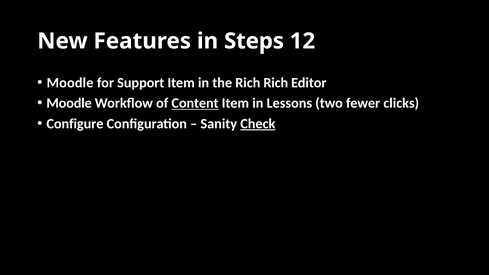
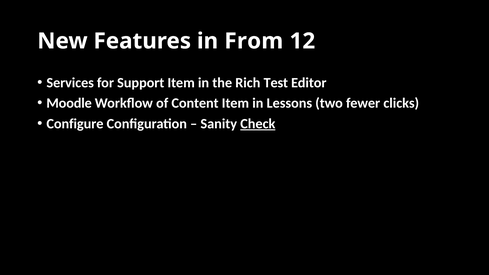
Steps: Steps -> From
Moodle at (70, 83): Moodle -> Services
Rich Rich: Rich -> Test
Content underline: present -> none
